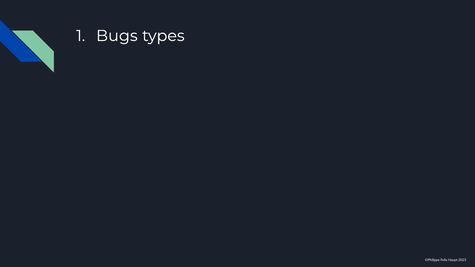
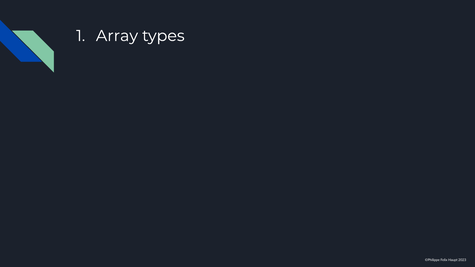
Bugs: Bugs -> Array
